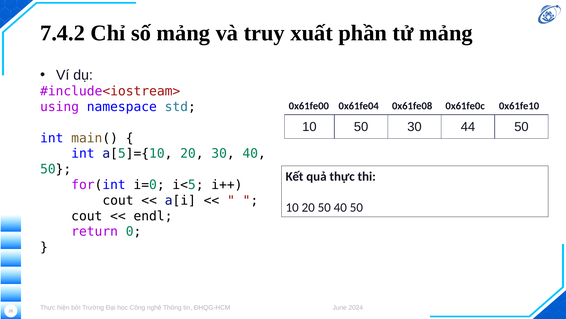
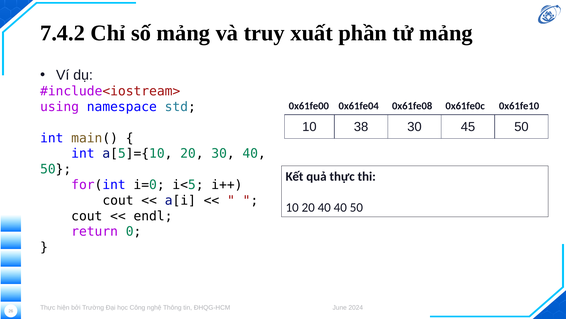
10 50: 50 -> 38
44: 44 -> 45
20 50: 50 -> 40
